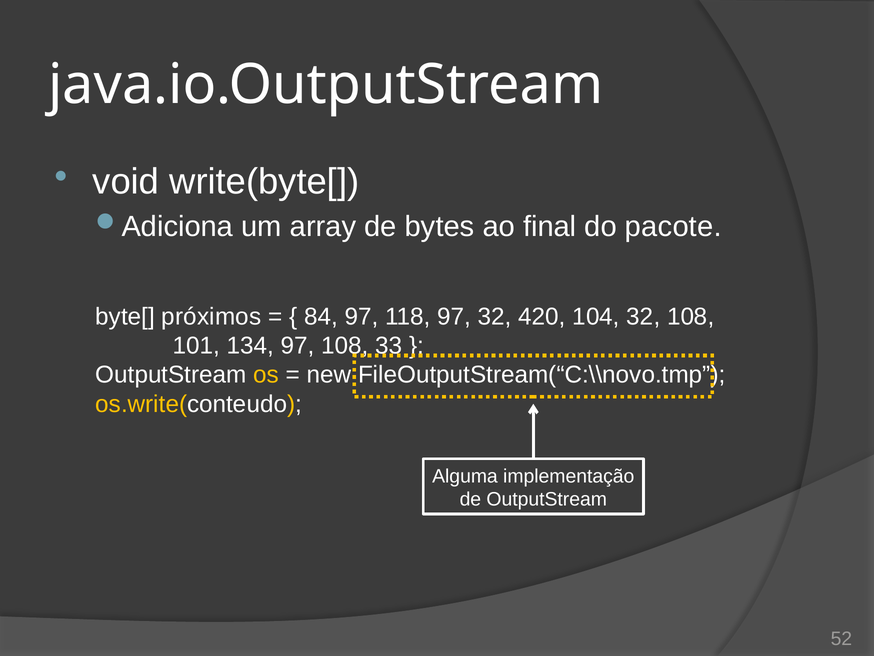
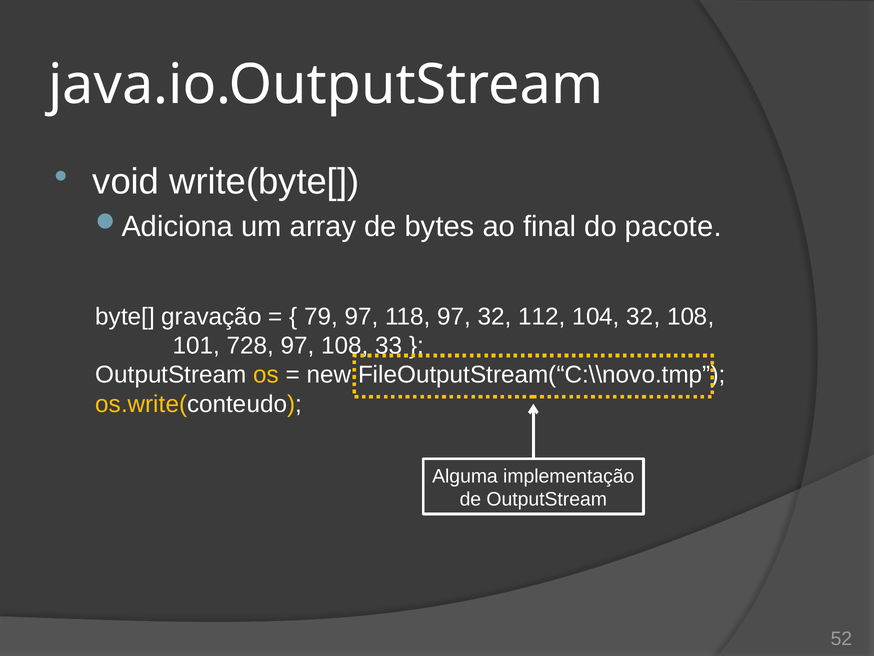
próximos: próximos -> gravação
84: 84 -> 79
420: 420 -> 112
134: 134 -> 728
